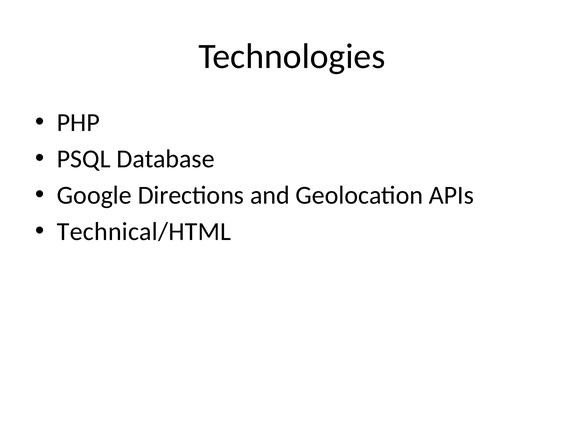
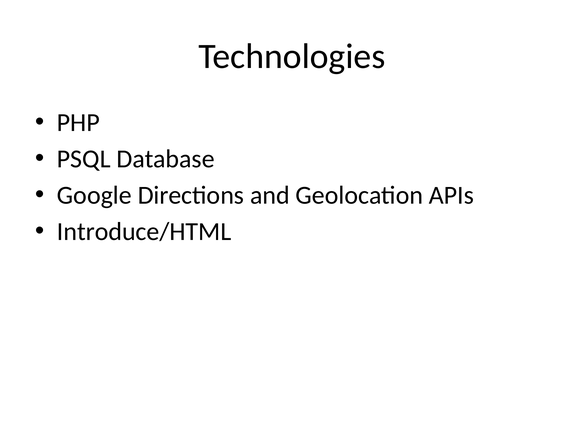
Technical/HTML: Technical/HTML -> Introduce/HTML
